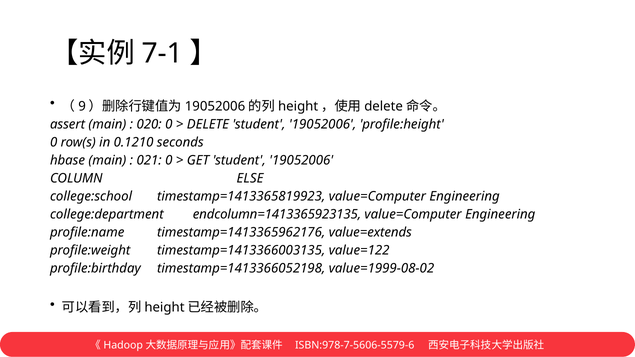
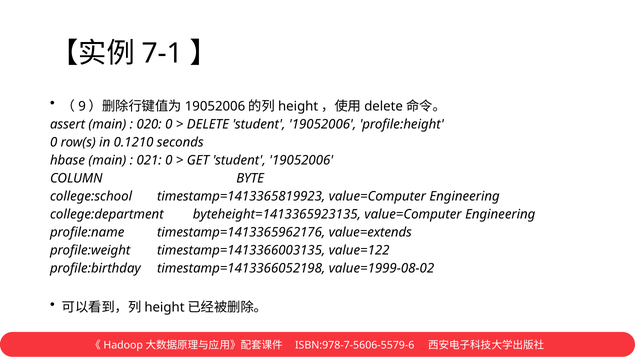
ELSE: ELSE -> BYTE
endcolumn=1413365923135: endcolumn=1413365923135 -> byteheight=1413365923135
